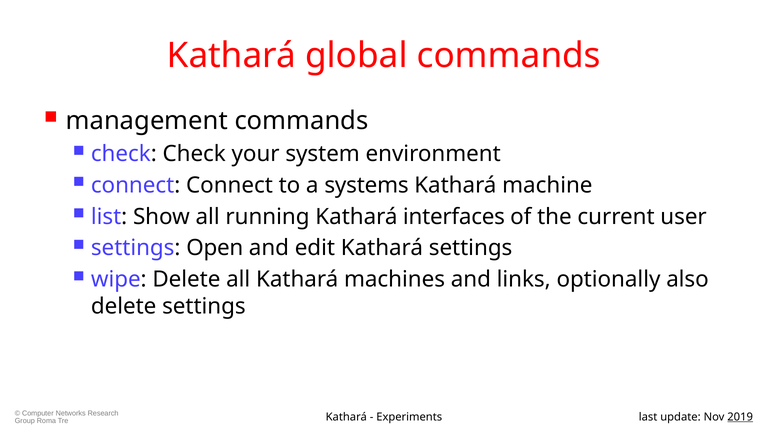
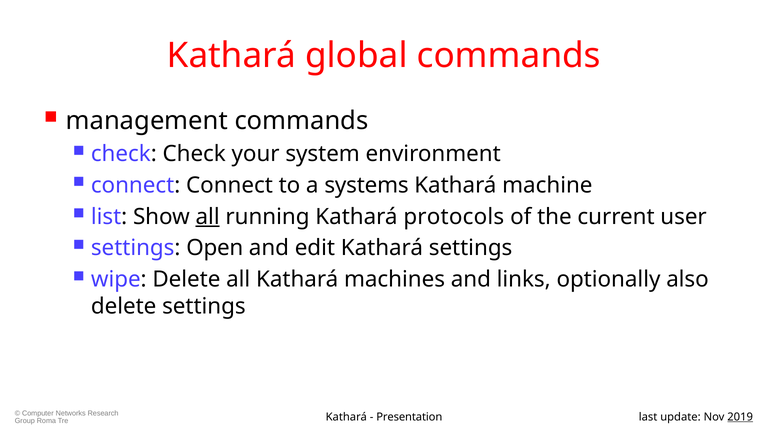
all at (208, 217) underline: none -> present
interfaces: interfaces -> protocols
Experiments: Experiments -> Presentation
